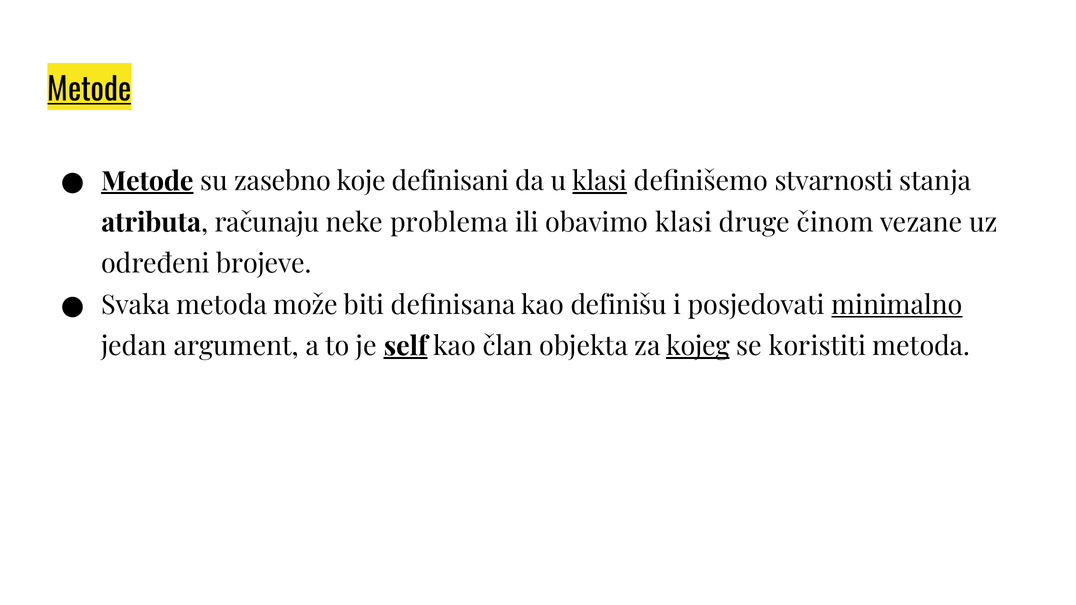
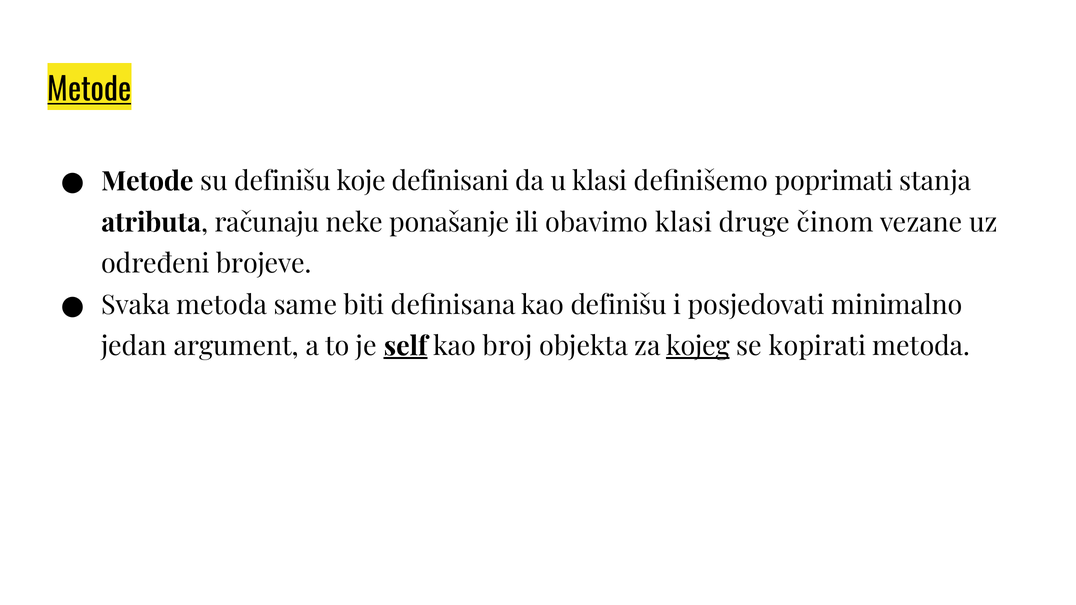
Metode at (147, 182) underline: present -> none
su zasebno: zasebno -> definišu
klasi at (600, 182) underline: present -> none
stvarnosti: stvarnosti -> poprimati
problema: problema -> ponašanje
može: može -> same
minimalno underline: present -> none
član: član -> broj
koristiti: koristiti -> kopirati
